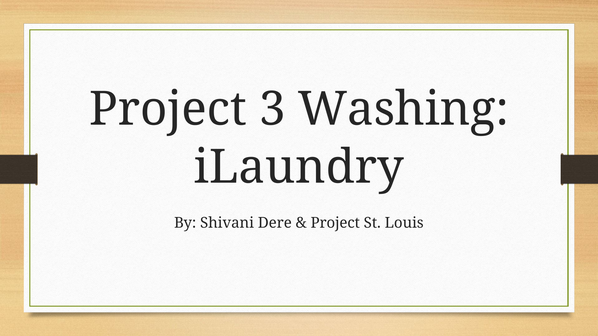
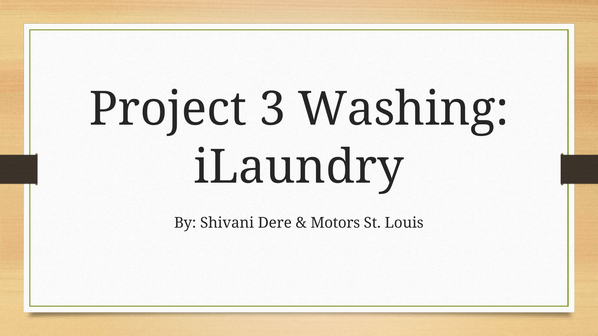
Project at (335, 223): Project -> Motors
